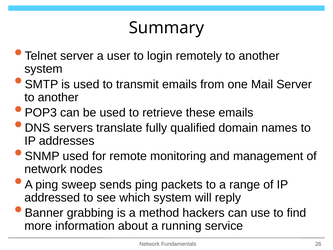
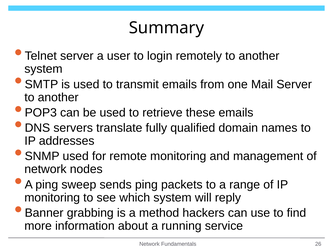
addressed at (52, 197): addressed -> monitoring
